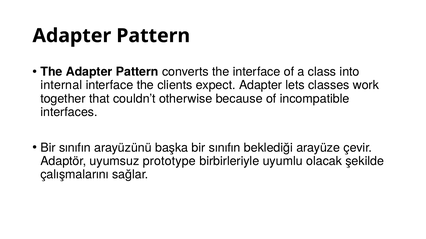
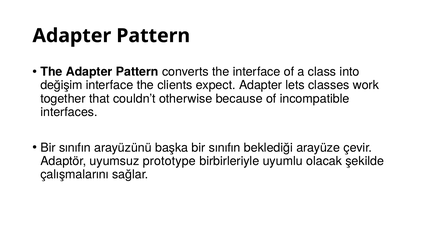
internal: internal -> değişim
